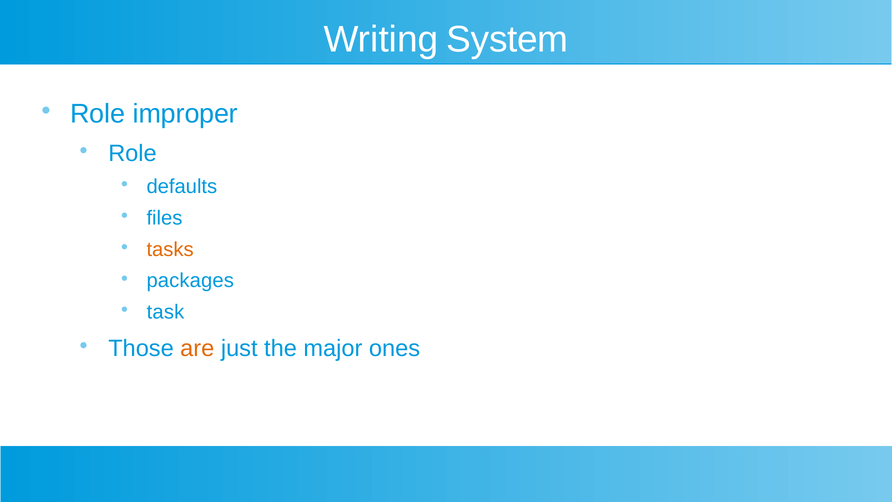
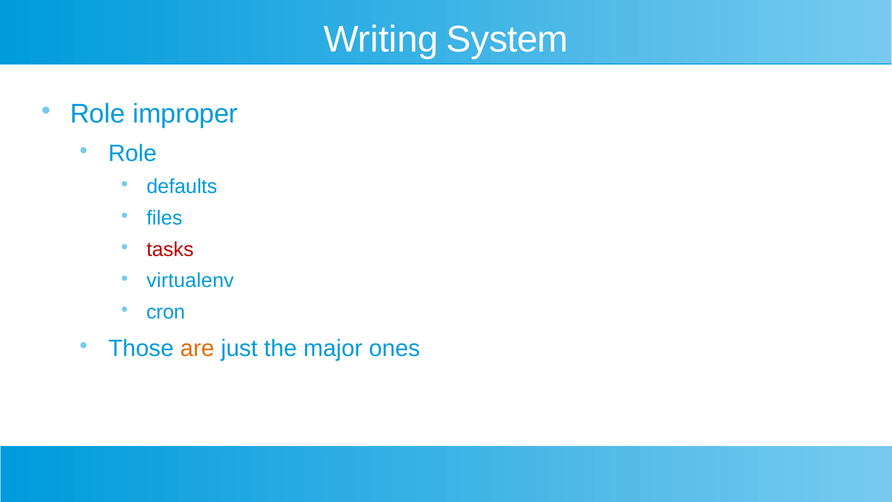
tasks colour: orange -> red
packages: packages -> virtualenv
task: task -> cron
